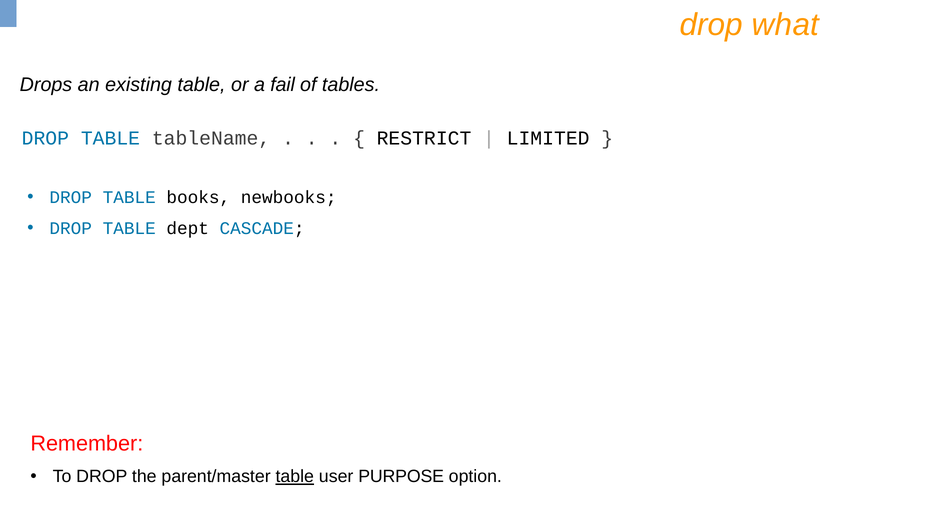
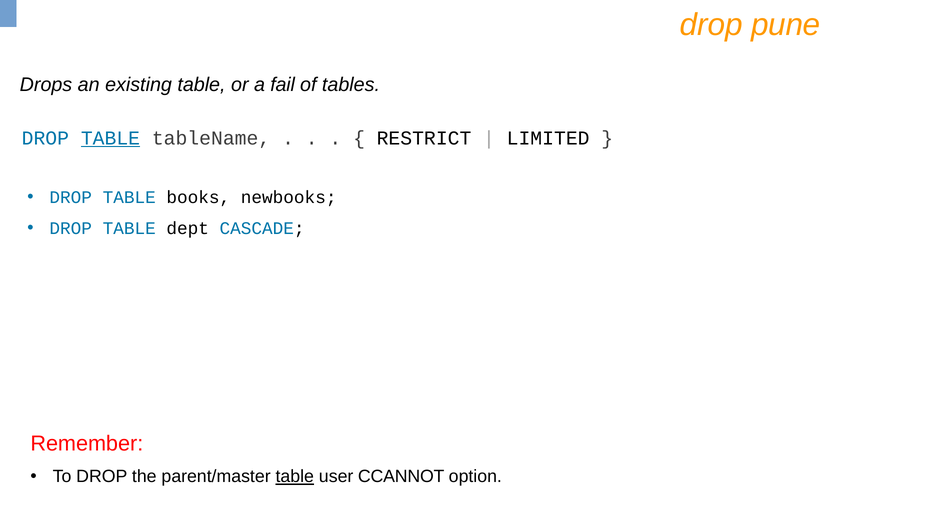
what: what -> pune
TABLE at (110, 138) underline: none -> present
PURPOSE: PURPOSE -> CCANNOT
